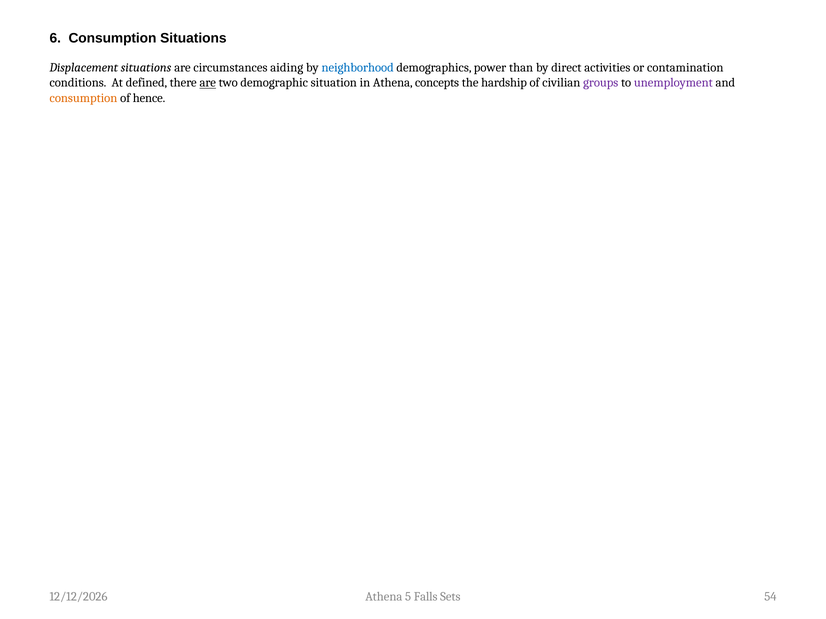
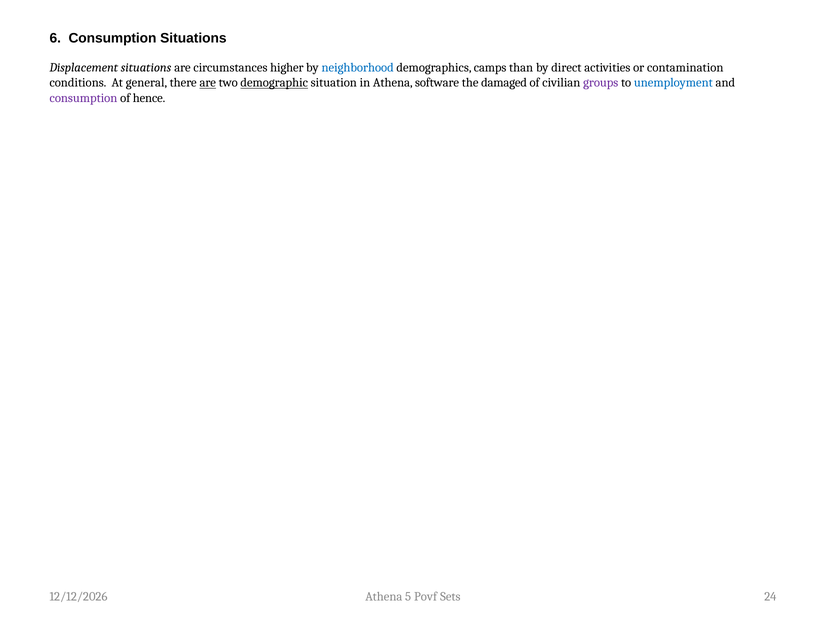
aiding: aiding -> higher
power: power -> camps
defined: defined -> general
demographic underline: none -> present
concepts: concepts -> software
hardship: hardship -> damaged
unemployment colour: purple -> blue
consumption at (83, 98) colour: orange -> purple
Falls: Falls -> Povf
54: 54 -> 24
